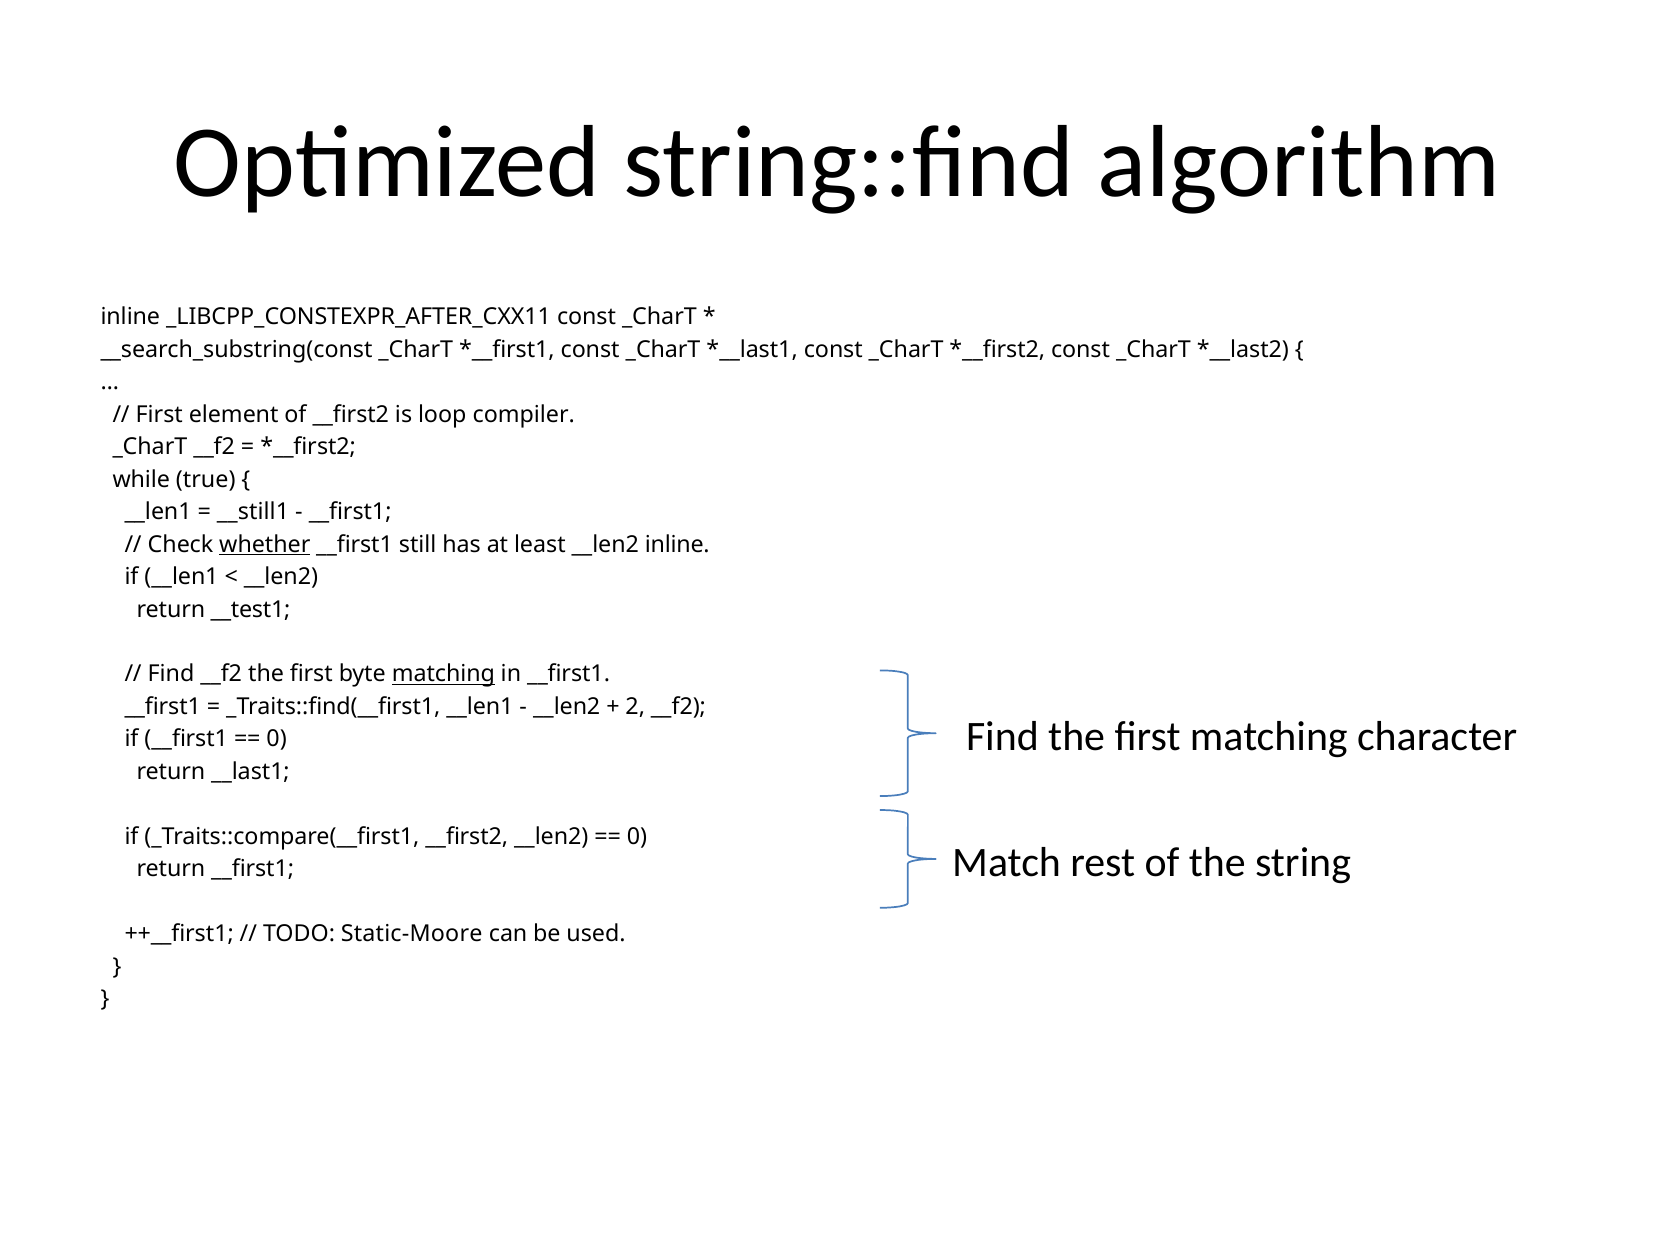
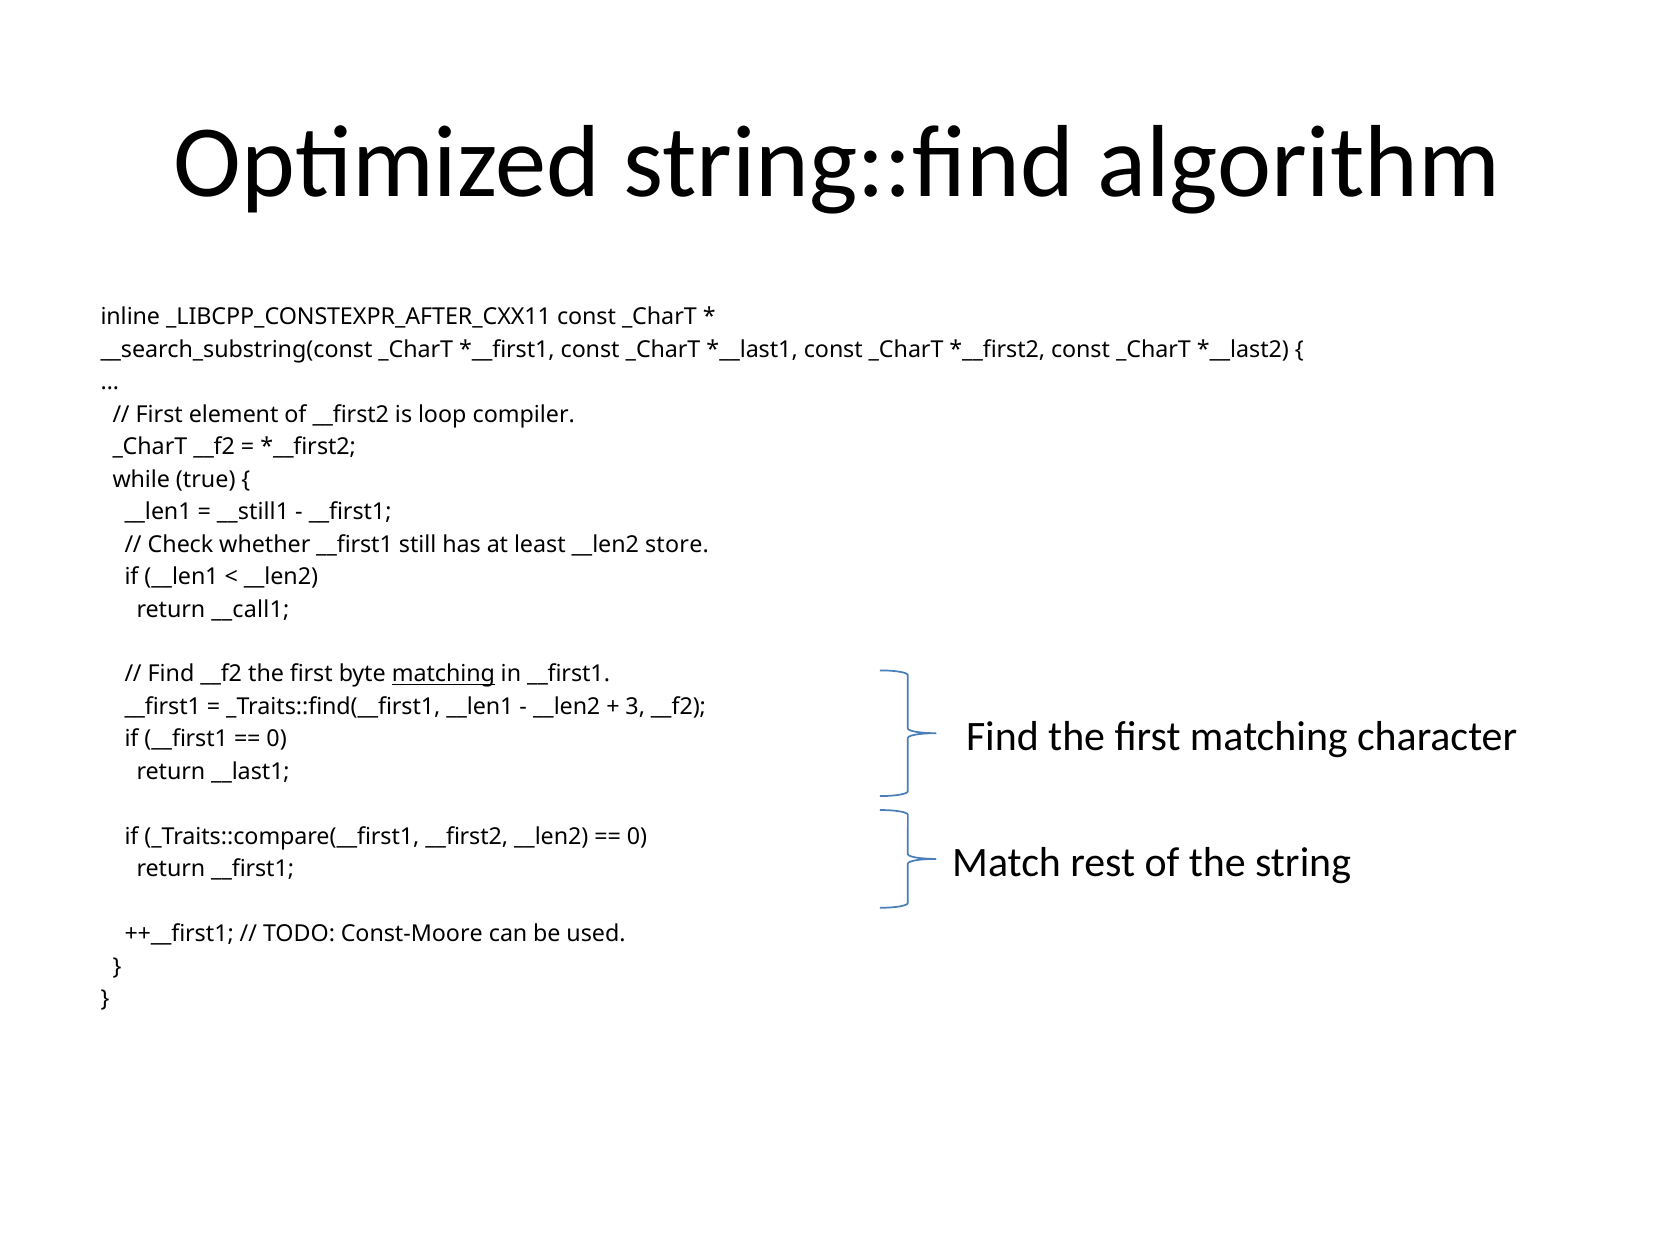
whether underline: present -> none
__len2 inline: inline -> store
__test1: __test1 -> __call1
2: 2 -> 3
Static-Moore: Static-Moore -> Const-Moore
